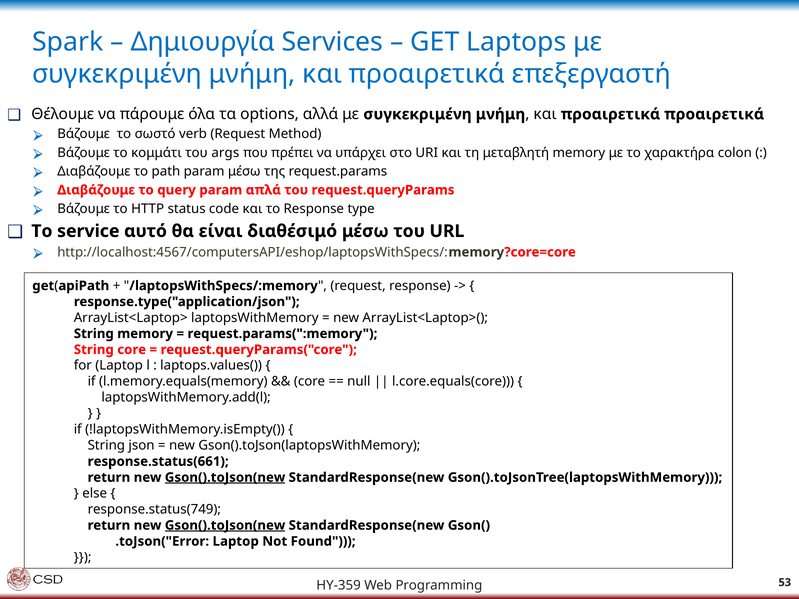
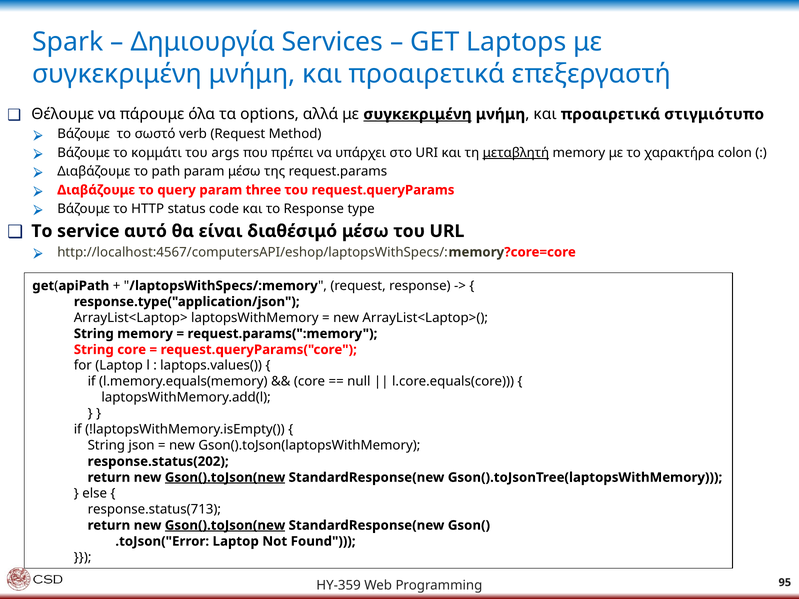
συγκεκριμένη at (417, 114) underline: none -> present
προαιρετικά προαιρετικά: προαιρετικά -> στιγμιότυπο
μεταβλητή underline: none -> present
απλά: απλά -> three
response.status(661: response.status(661 -> response.status(202
response.status(749: response.status(749 -> response.status(713
53: 53 -> 95
